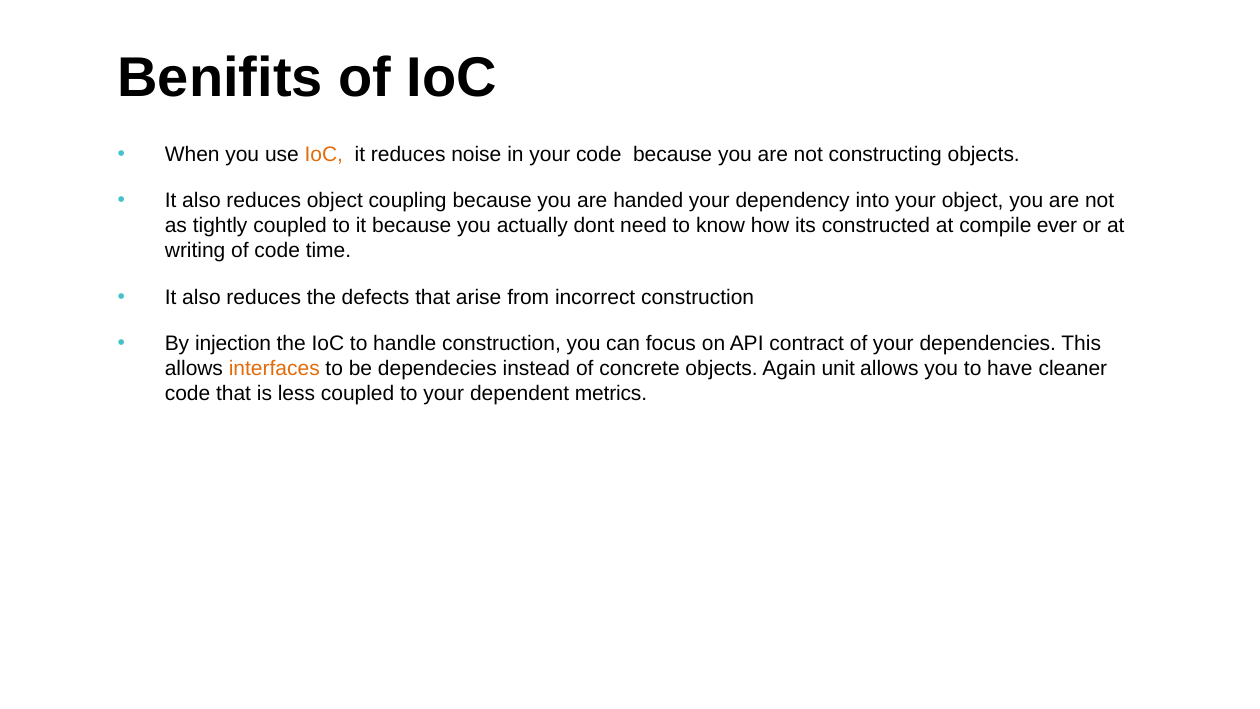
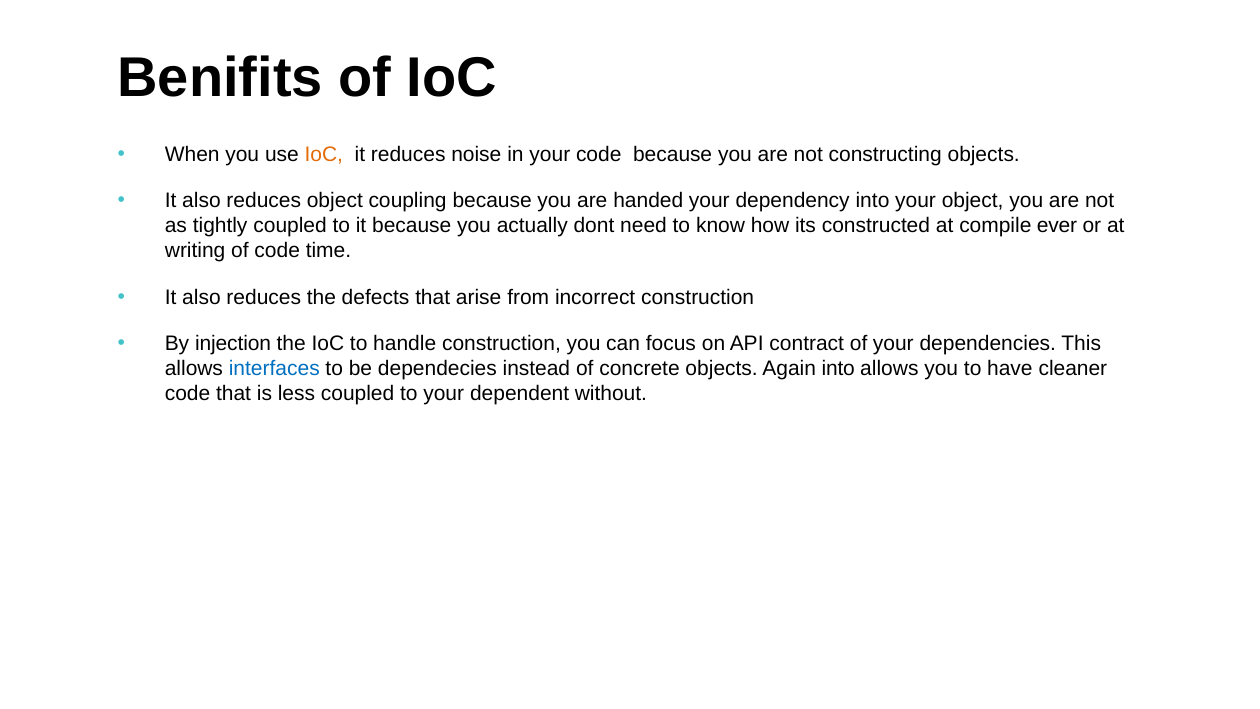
interfaces colour: orange -> blue
Again unit: unit -> into
metrics: metrics -> without
